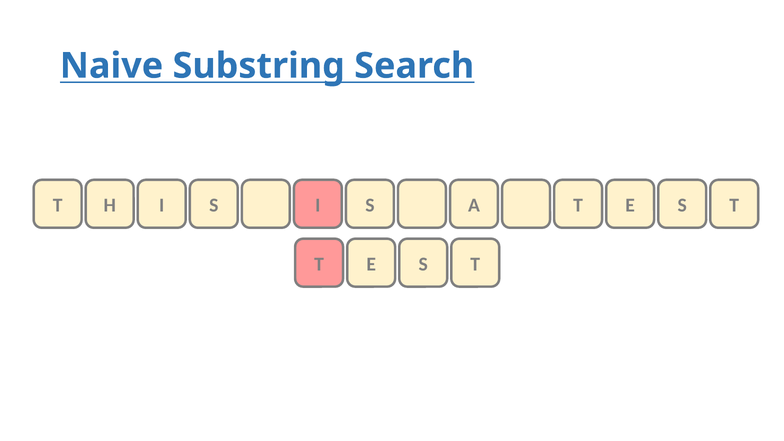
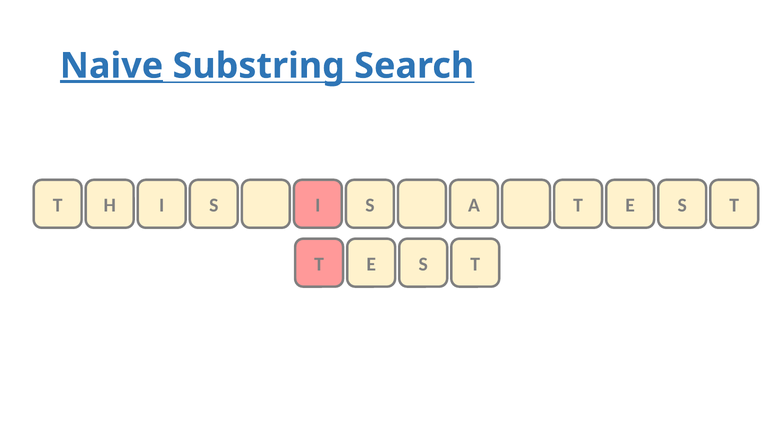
Naive underline: none -> present
